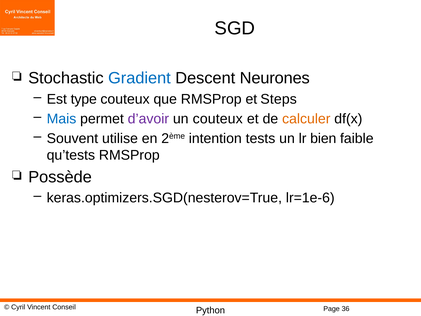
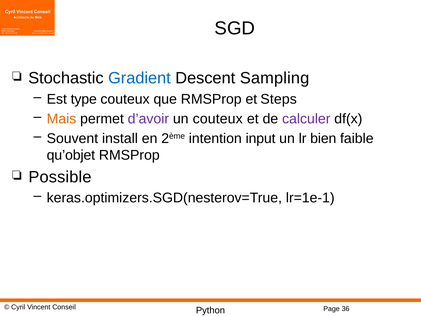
Neurones: Neurones -> Sampling
Mais colour: blue -> orange
calculer colour: orange -> purple
utilise: utilise -> install
tests: tests -> input
qu’tests: qu’tests -> qu’objet
Possède: Possède -> Possible
lr=1e-6: lr=1e-6 -> lr=1e-1
